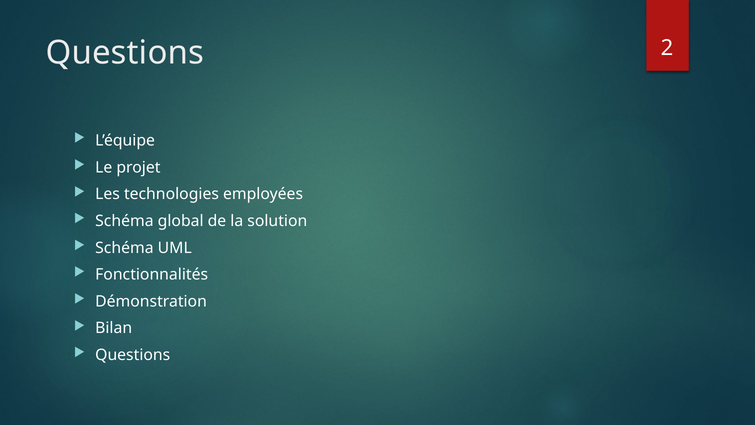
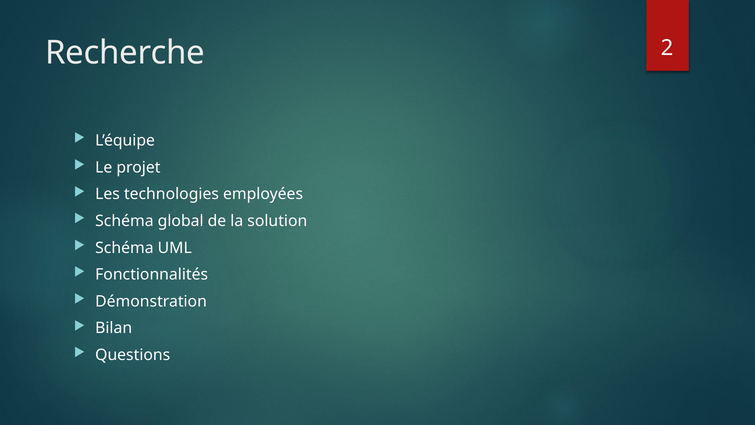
Questions at (125, 53): Questions -> Recherche
